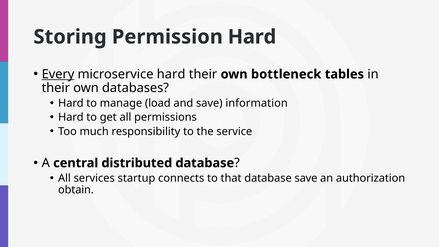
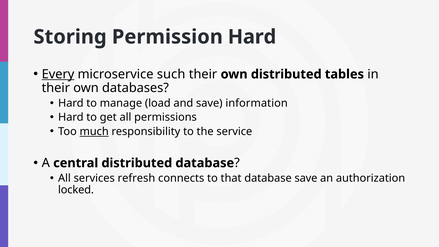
microservice hard: hard -> such
own bottleneck: bottleneck -> distributed
much underline: none -> present
startup: startup -> refresh
obtain: obtain -> locked
